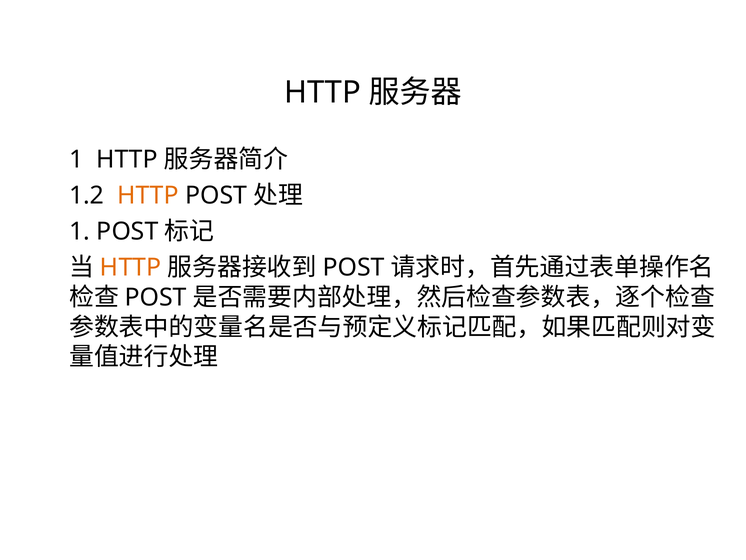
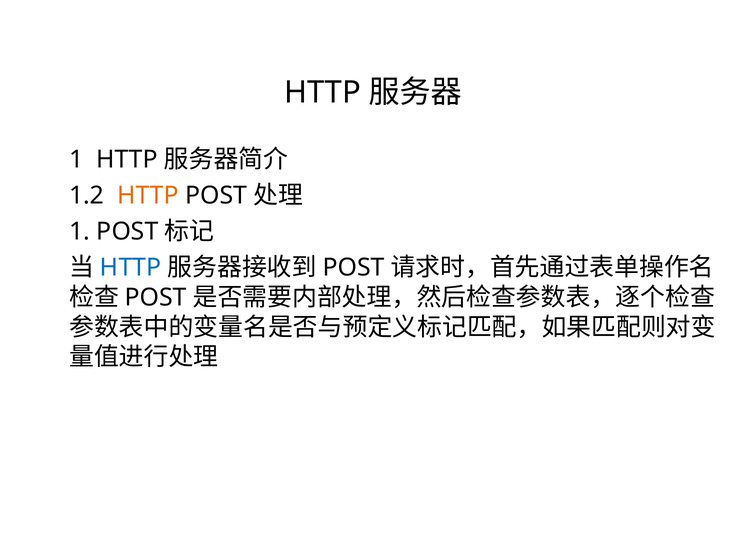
HTTP at (131, 267) colour: orange -> blue
